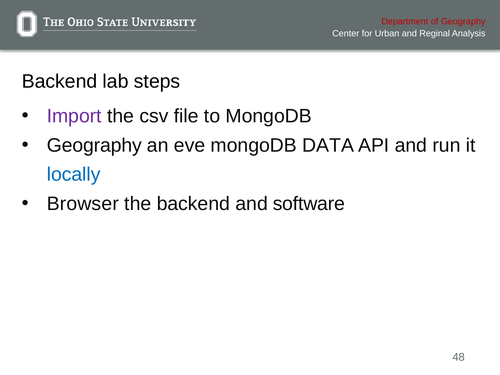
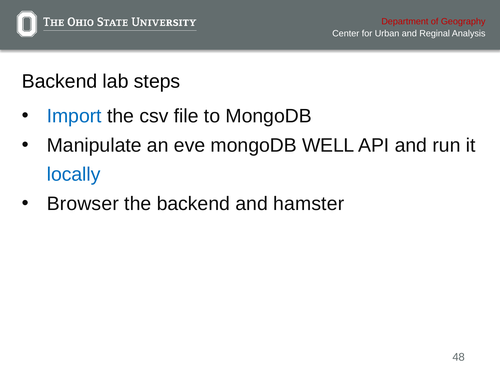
Import colour: purple -> blue
Geography at (94, 145): Geography -> Manipulate
DATA: DATA -> WELL
software: software -> hamster
